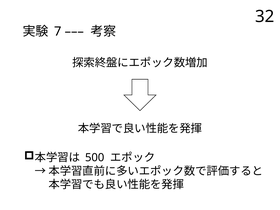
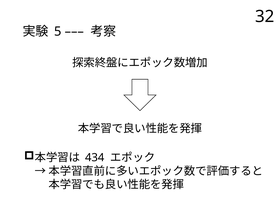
7: 7 -> 5
500: 500 -> 434
